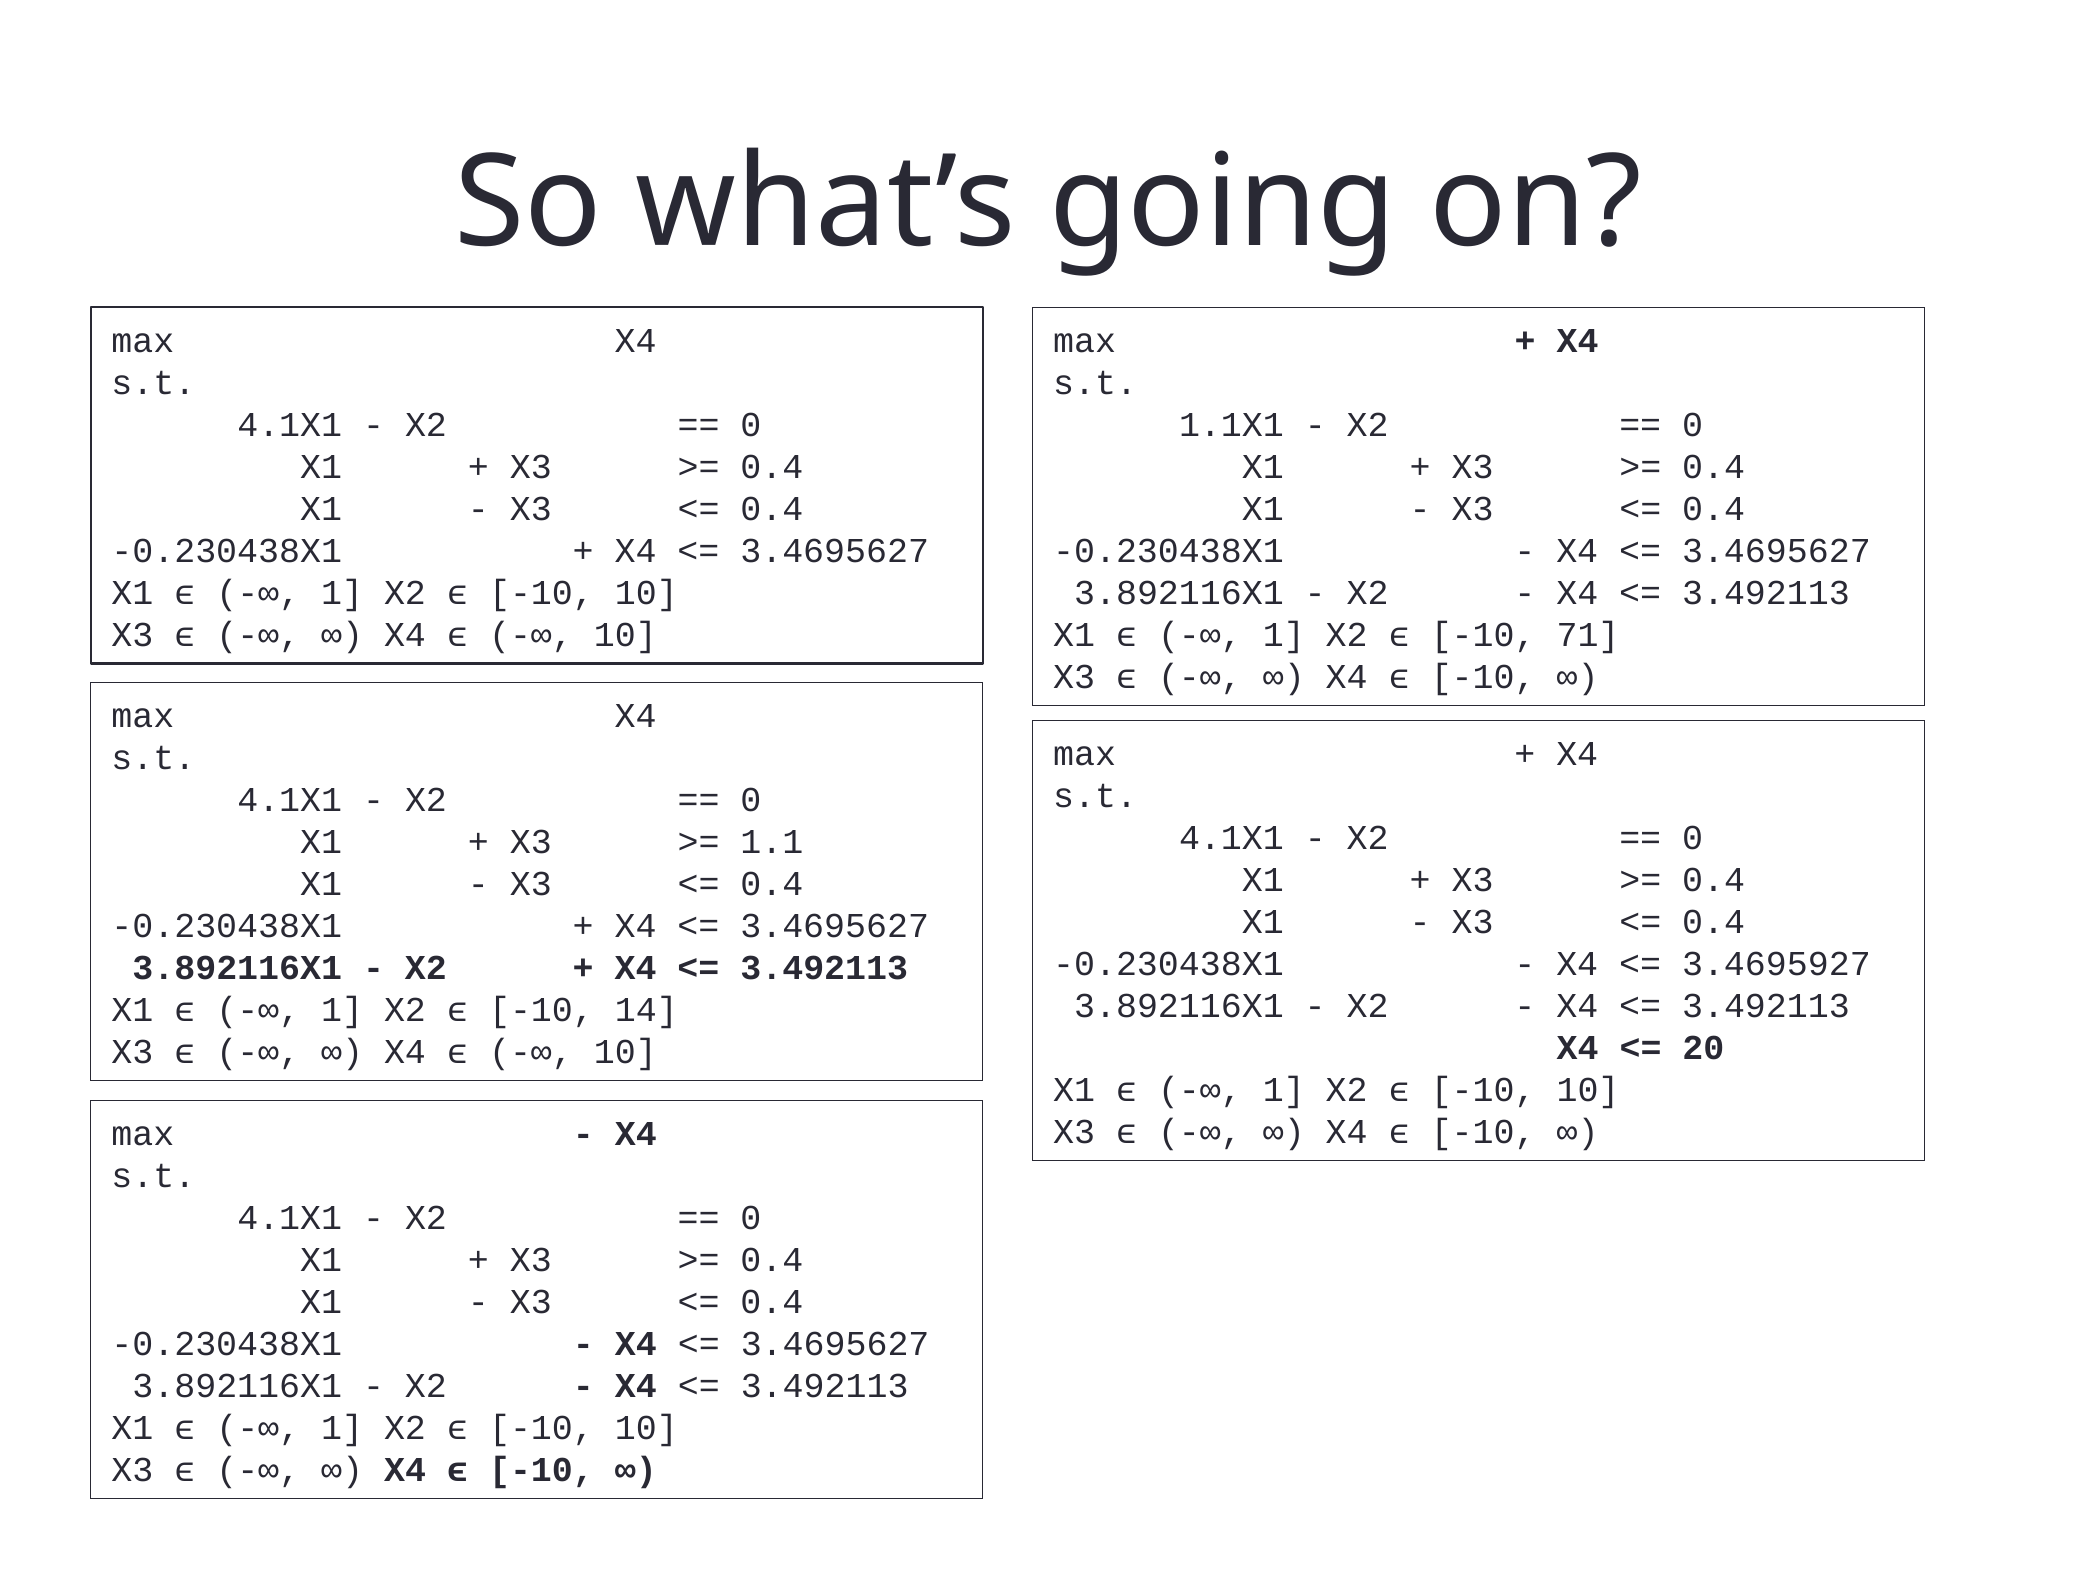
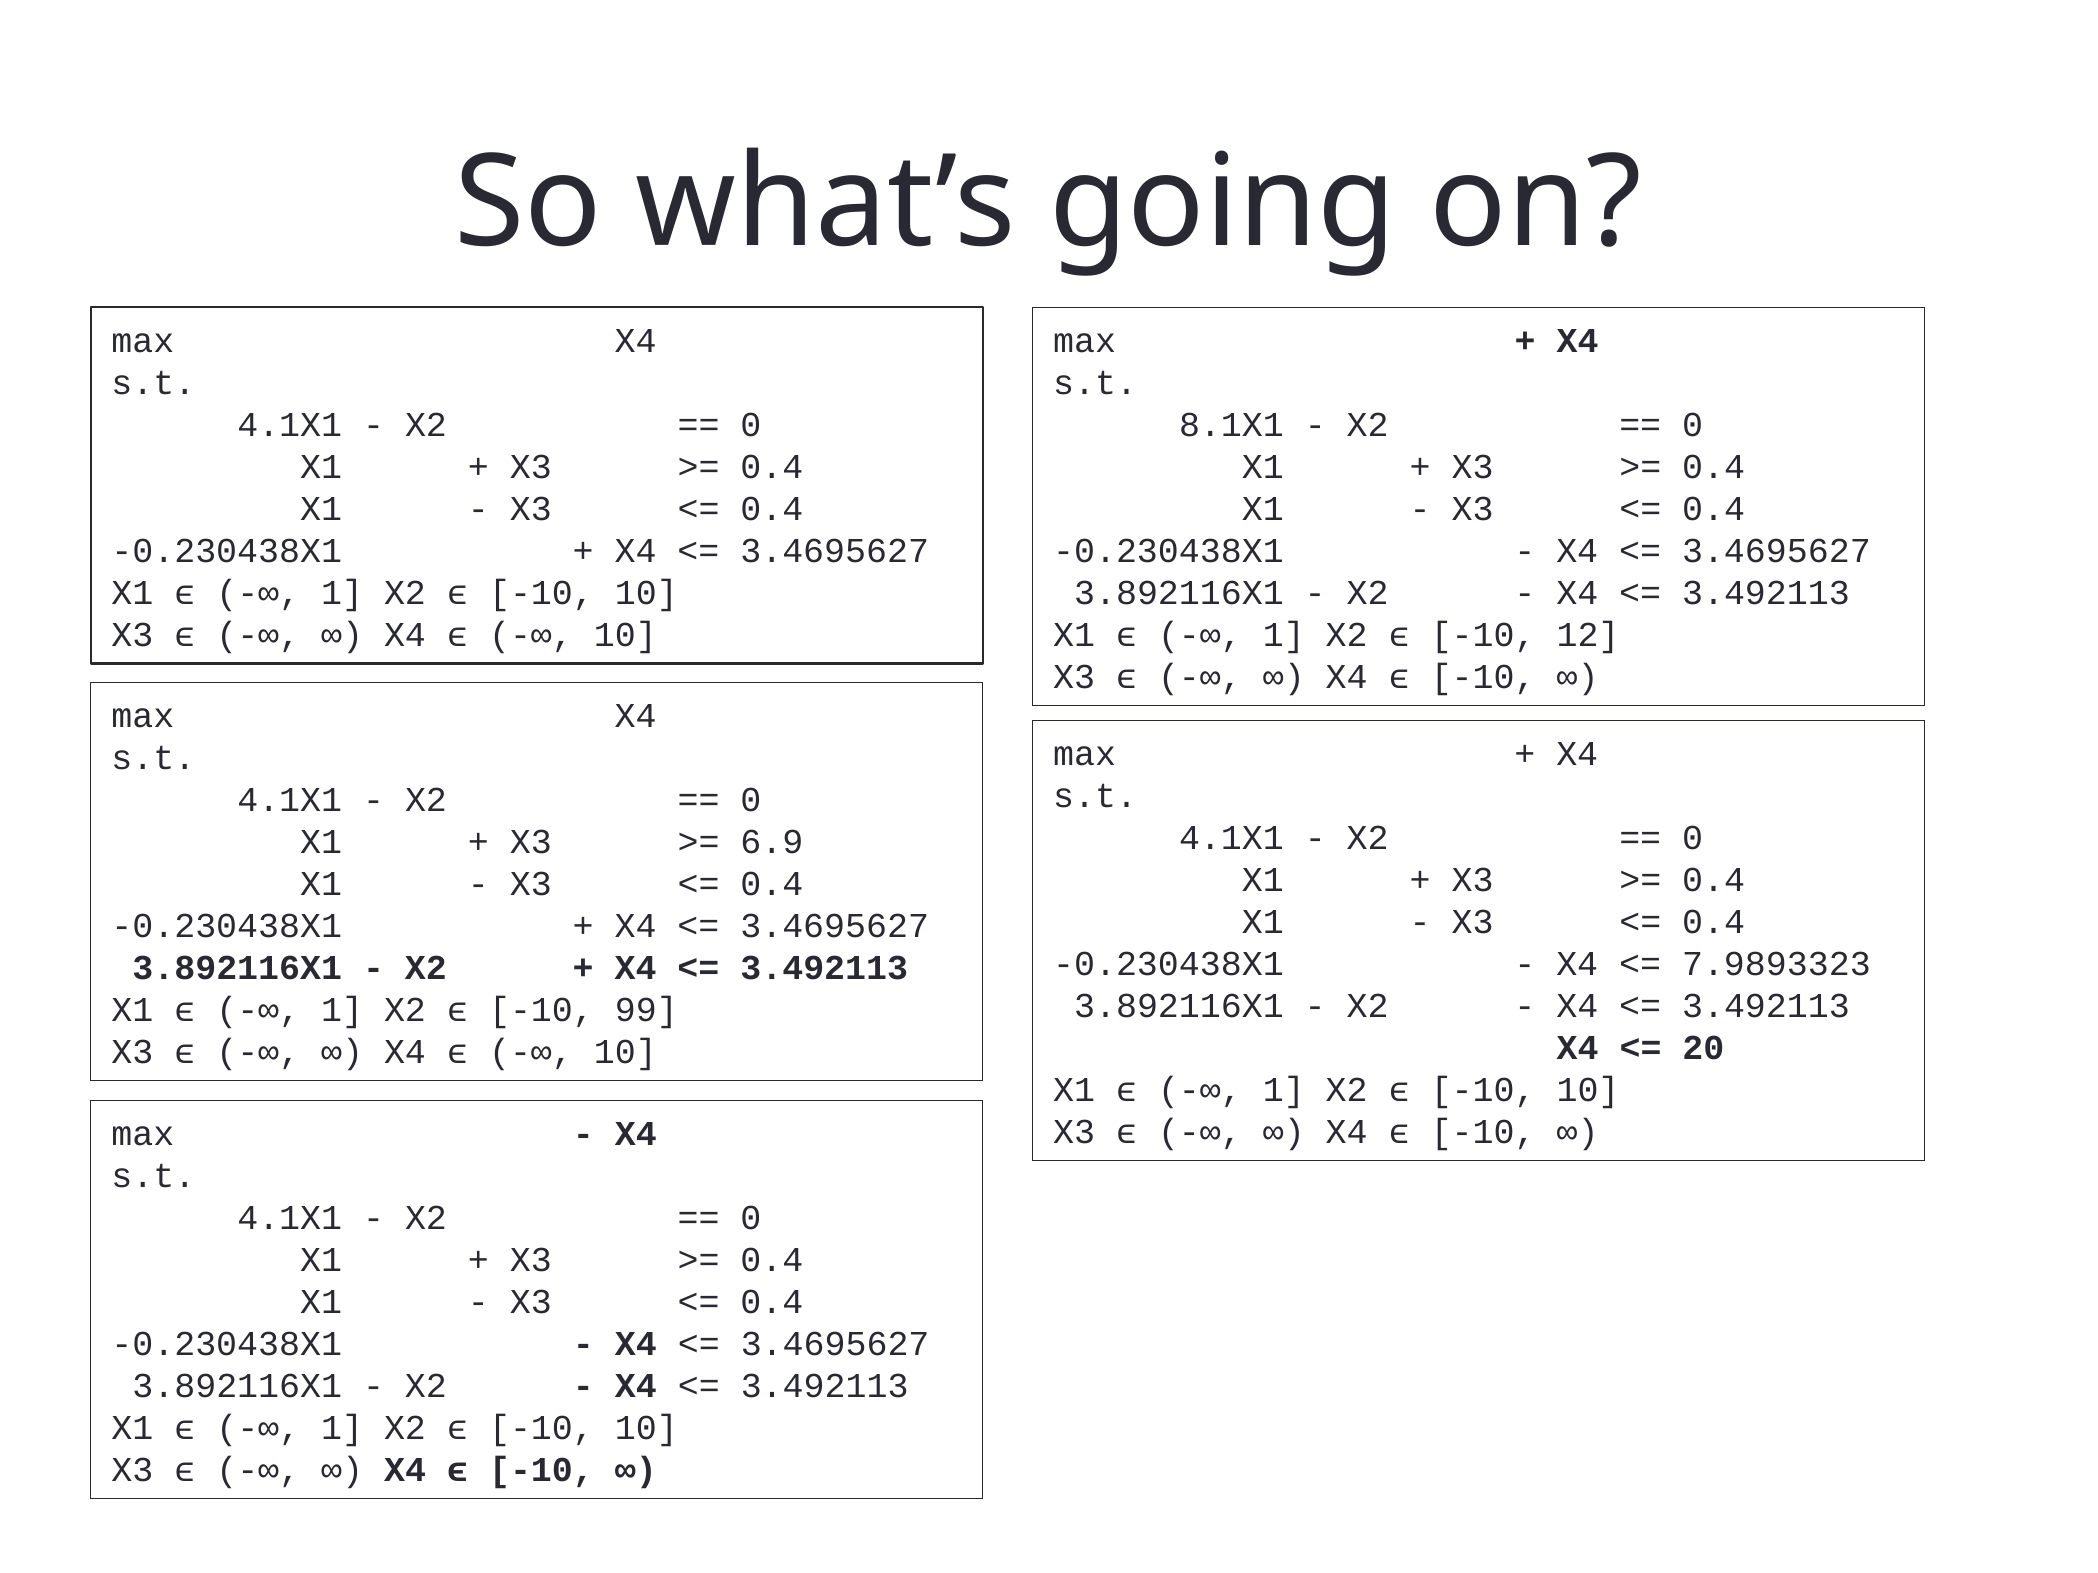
1.1X1: 1.1X1 -> 8.1X1
71: 71 -> 12
1.1: 1.1 -> 6.9
3.4695927: 3.4695927 -> 7.9893323
14: 14 -> 99
